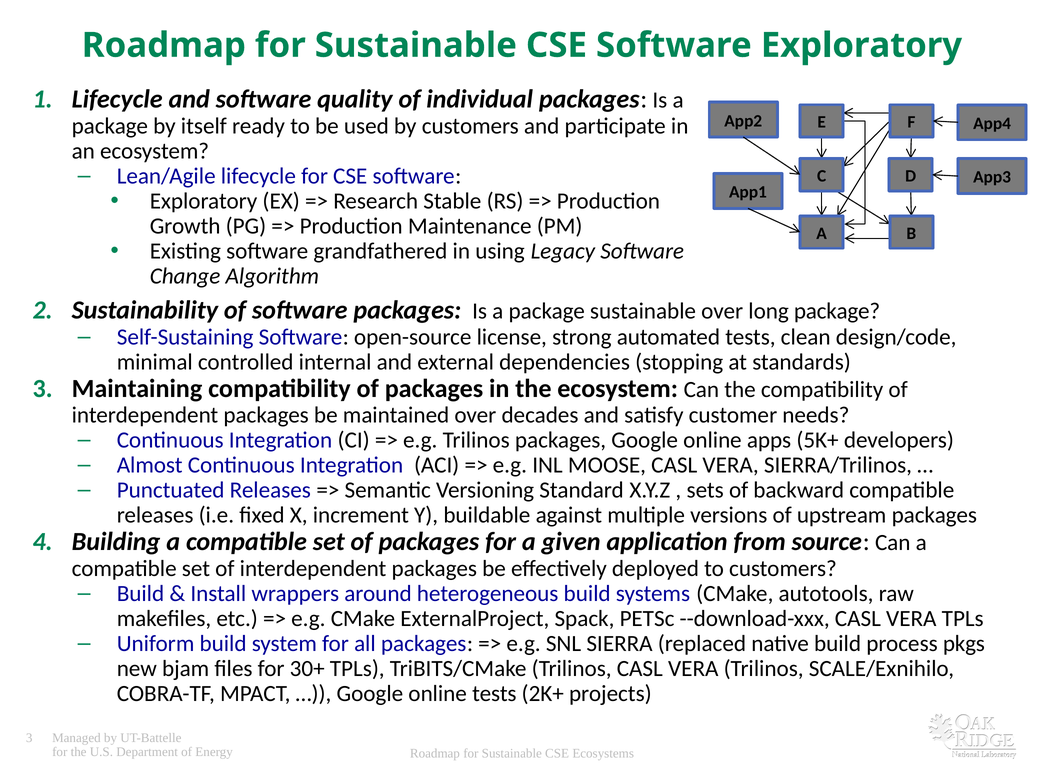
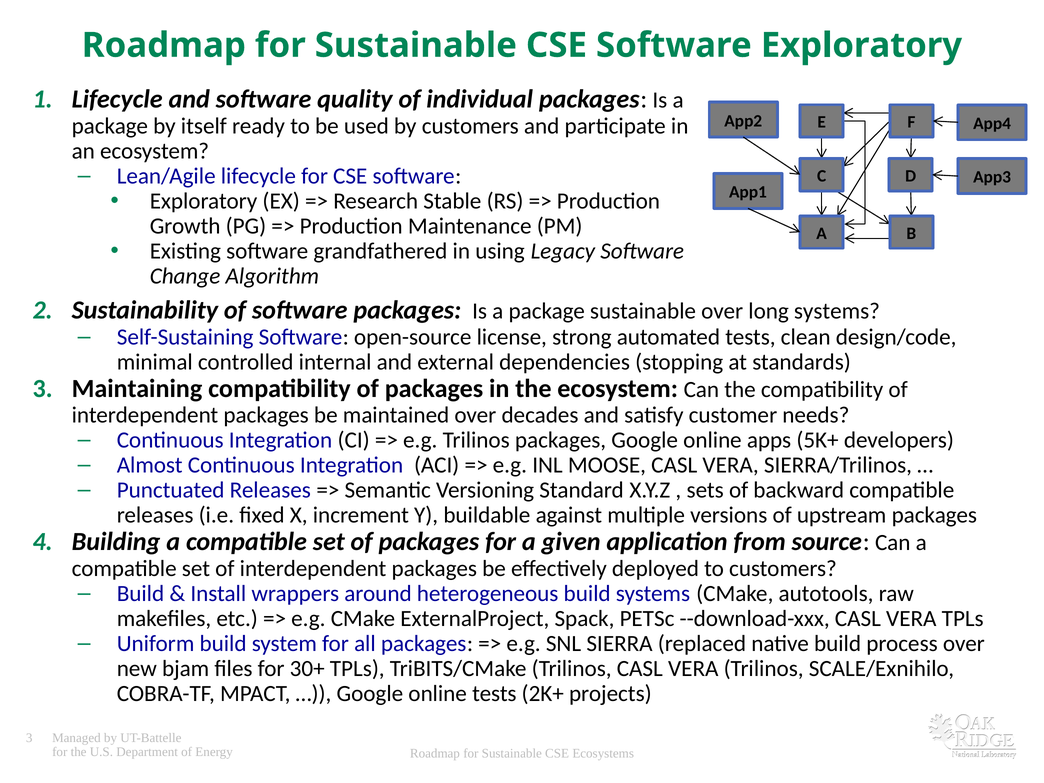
long package: package -> systems
process pkgs: pkgs -> over
